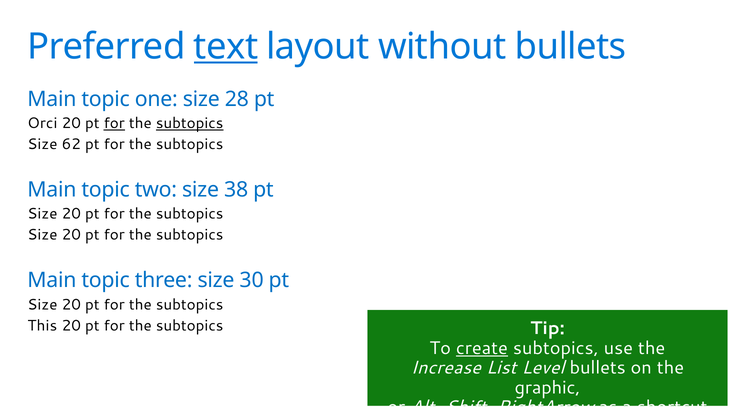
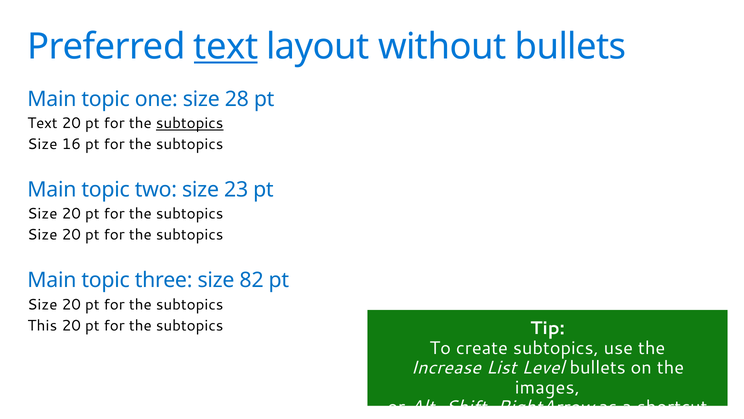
Orci at (42, 123): Orci -> Text
for at (114, 123) underline: present -> none
62: 62 -> 16
38: 38 -> 23
30: 30 -> 82
create underline: present -> none
graphic: graphic -> images
